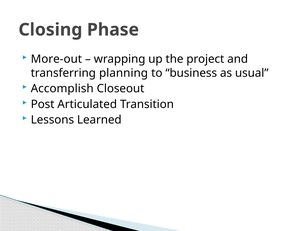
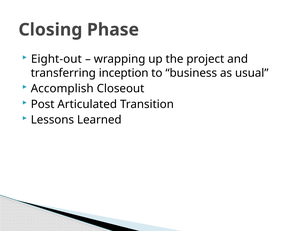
More-out: More-out -> Eight-out
planning: planning -> inception
